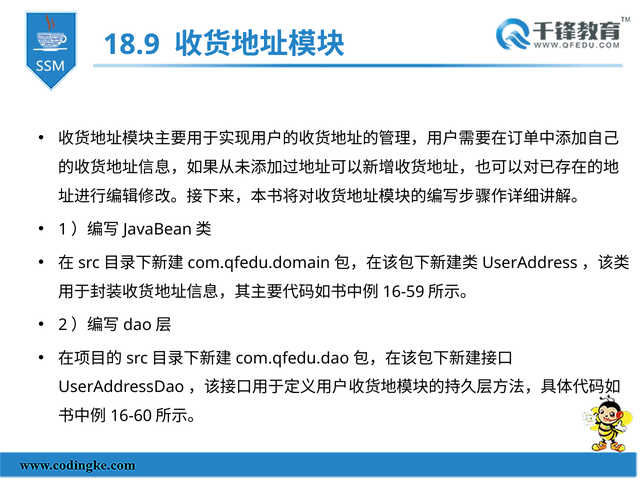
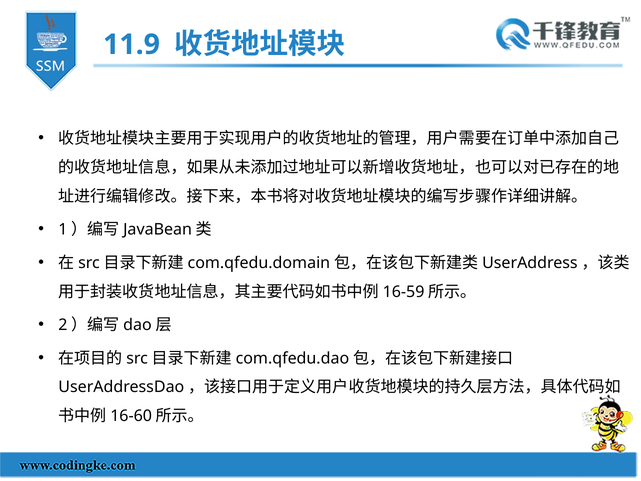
18.9: 18.9 -> 11.9
